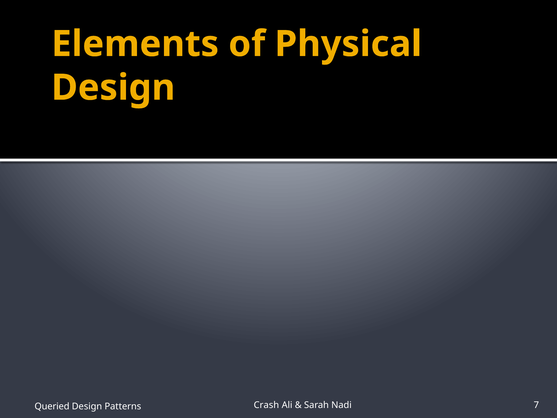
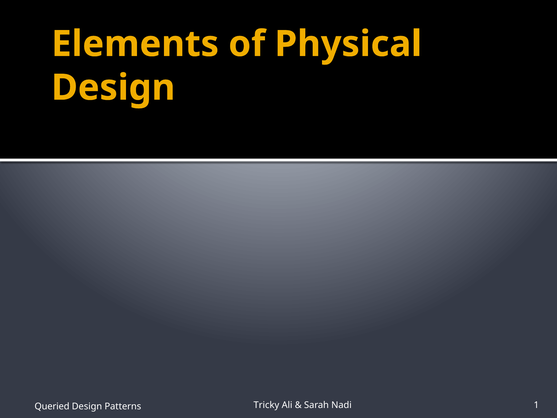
Crash: Crash -> Tricky
7: 7 -> 1
